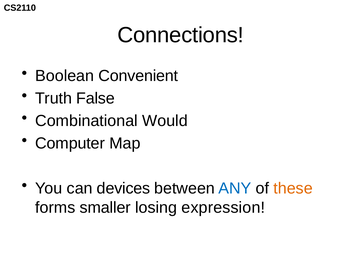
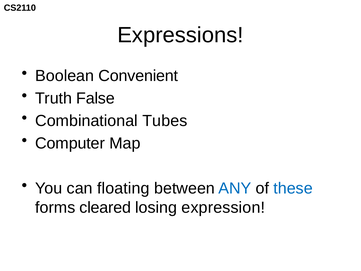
Connections: Connections -> Expressions
Would: Would -> Tubes
devices: devices -> floating
these colour: orange -> blue
smaller: smaller -> cleared
